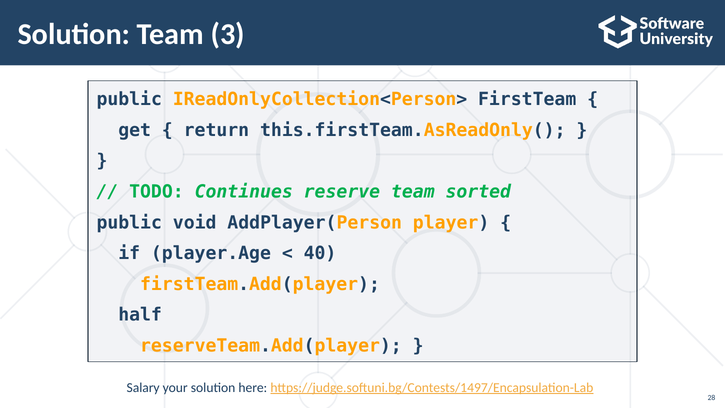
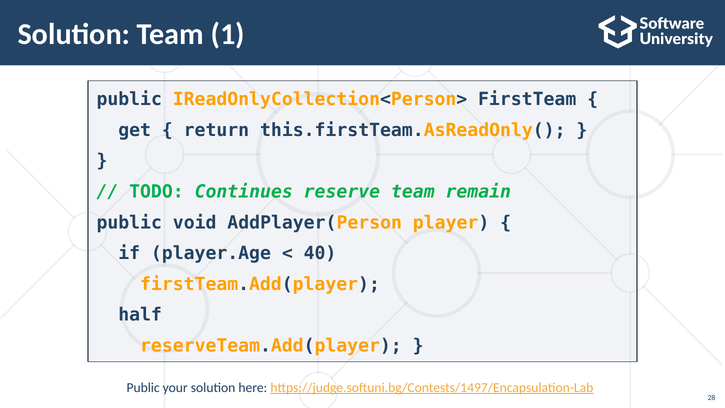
3: 3 -> 1
sorted: sorted -> remain
Salary at (143, 387): Salary -> Public
